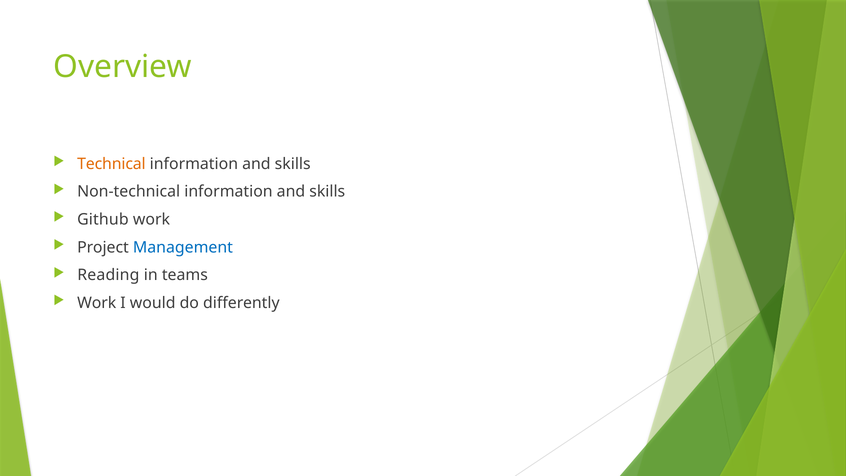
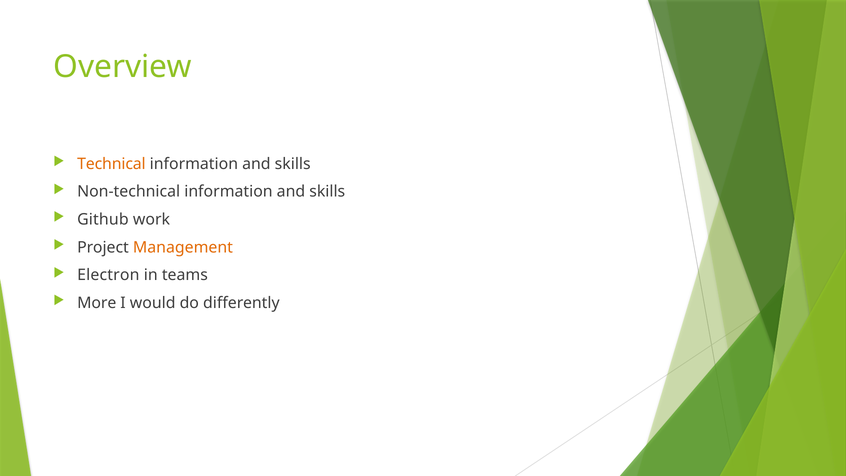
Management colour: blue -> orange
Reading: Reading -> Electron
Work at (97, 303): Work -> More
